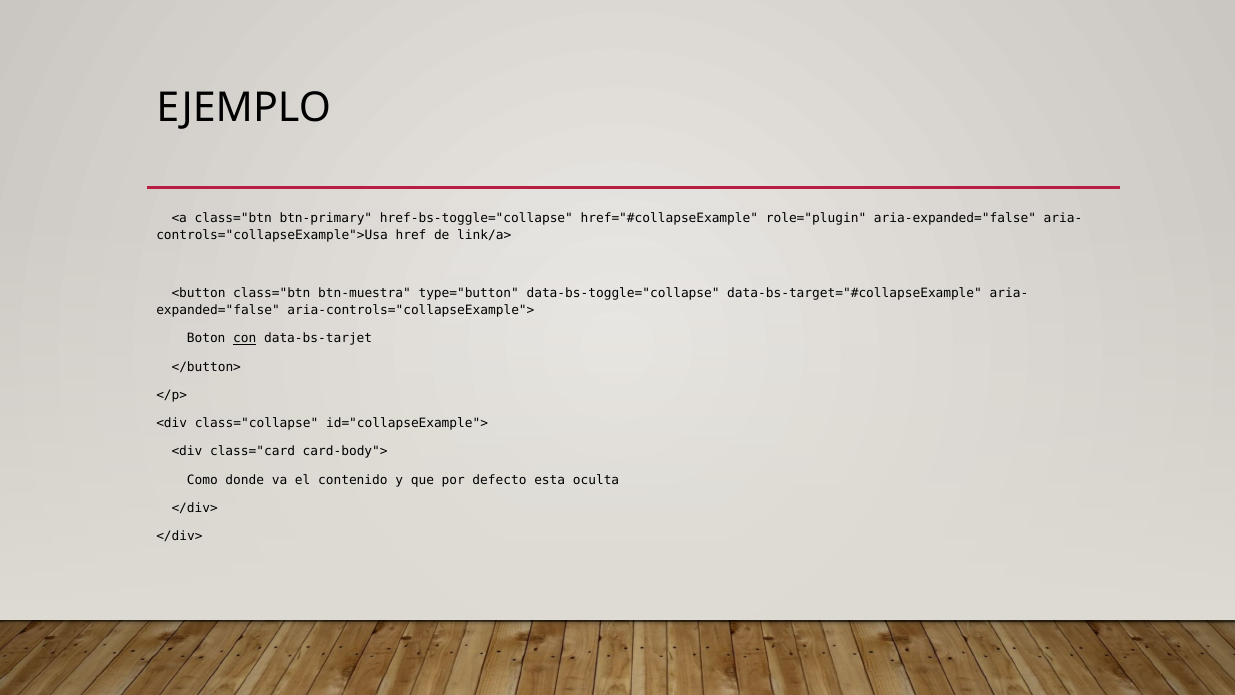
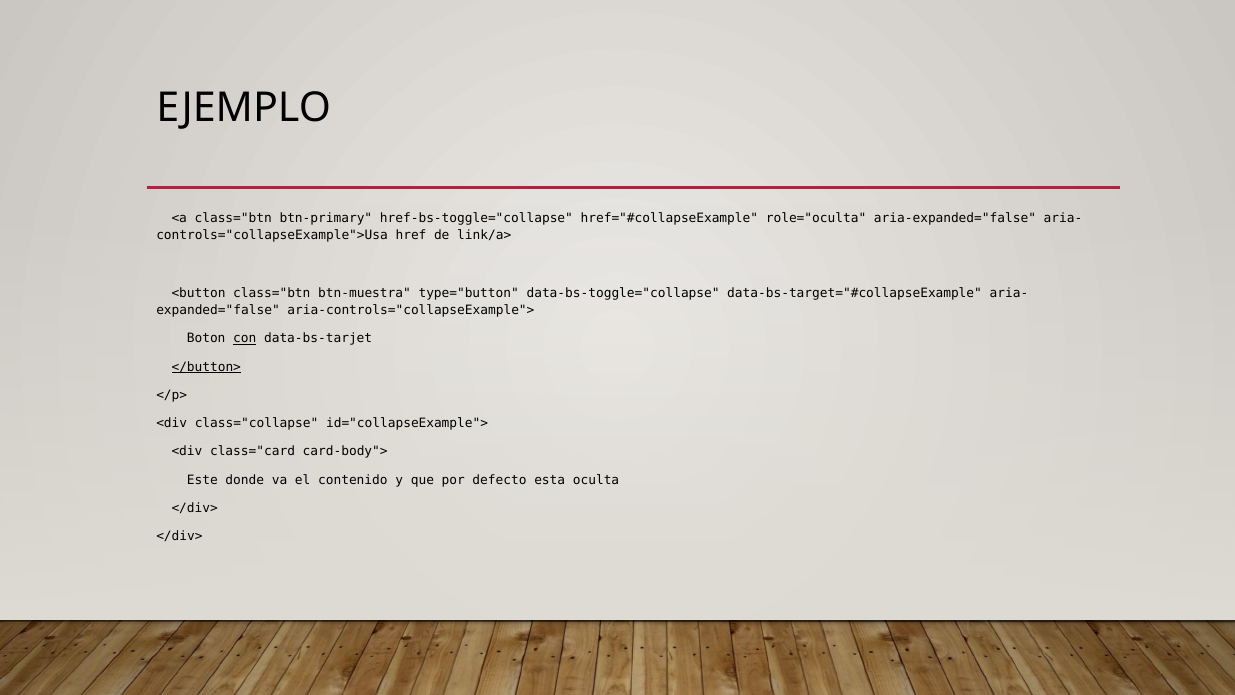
role="plugin: role="plugin -> role="oculta
</button> underline: none -> present
Como: Como -> Este
